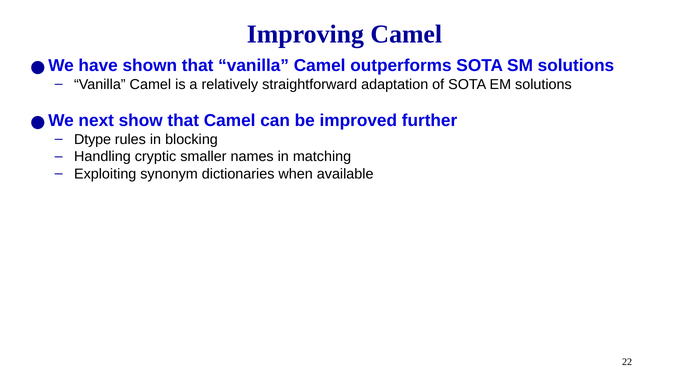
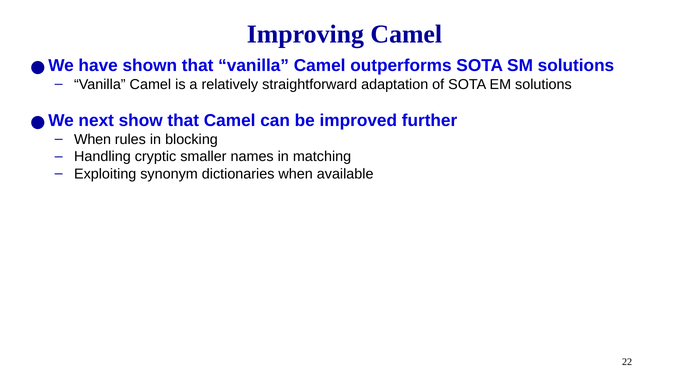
Dtype at (93, 140): Dtype -> When
